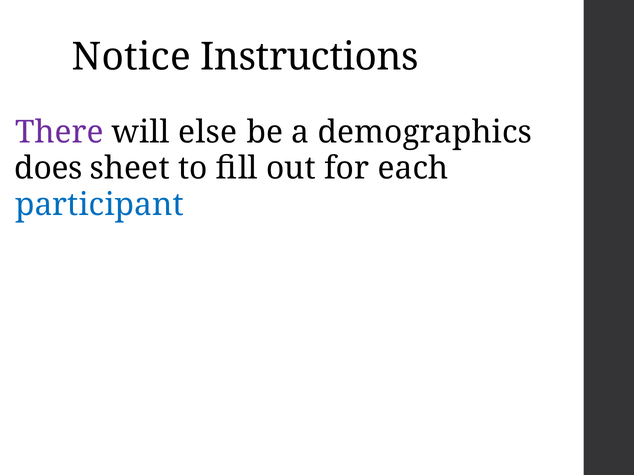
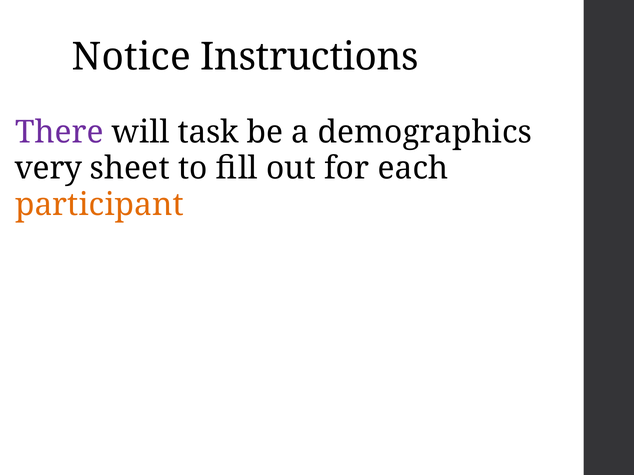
else: else -> task
does: does -> very
participant colour: blue -> orange
